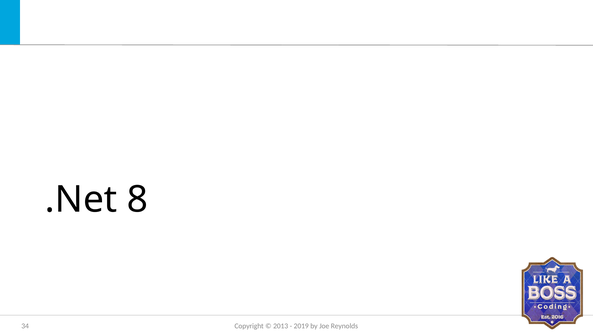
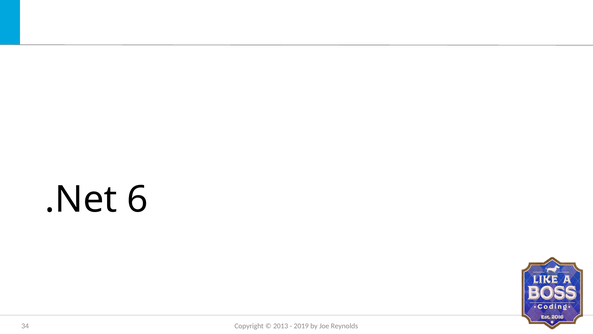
8: 8 -> 6
